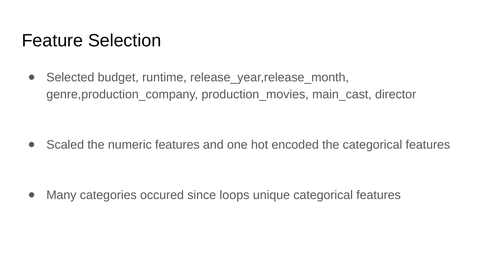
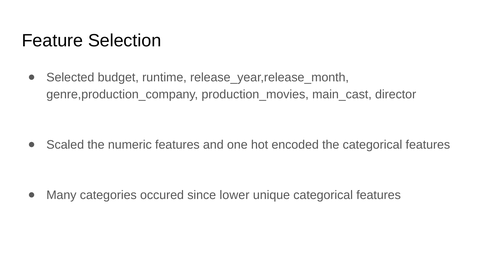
loops: loops -> lower
